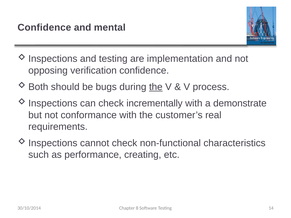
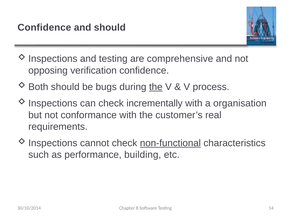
and mental: mental -> should
implementation: implementation -> comprehensive
demonstrate: demonstrate -> organisation
non-functional underline: none -> present
creating: creating -> building
